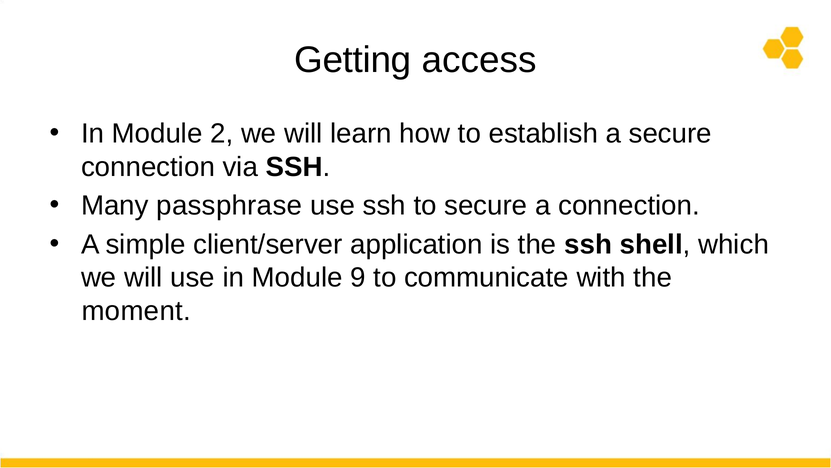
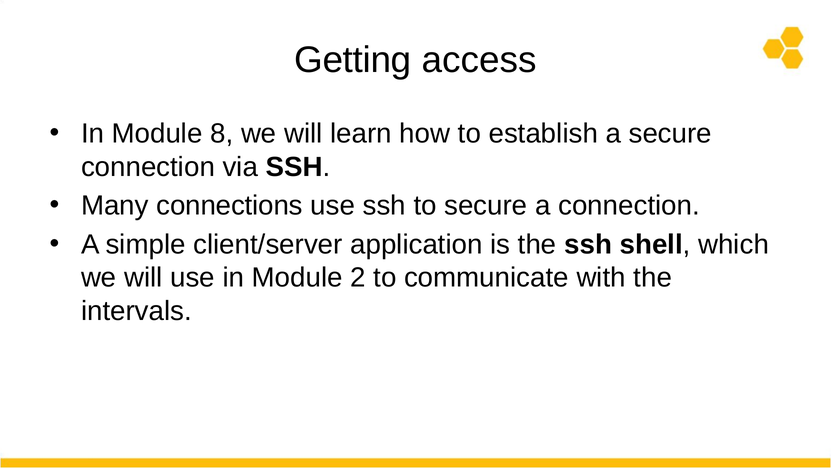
2: 2 -> 8
passphrase: passphrase -> connections
9: 9 -> 2
moment: moment -> intervals
